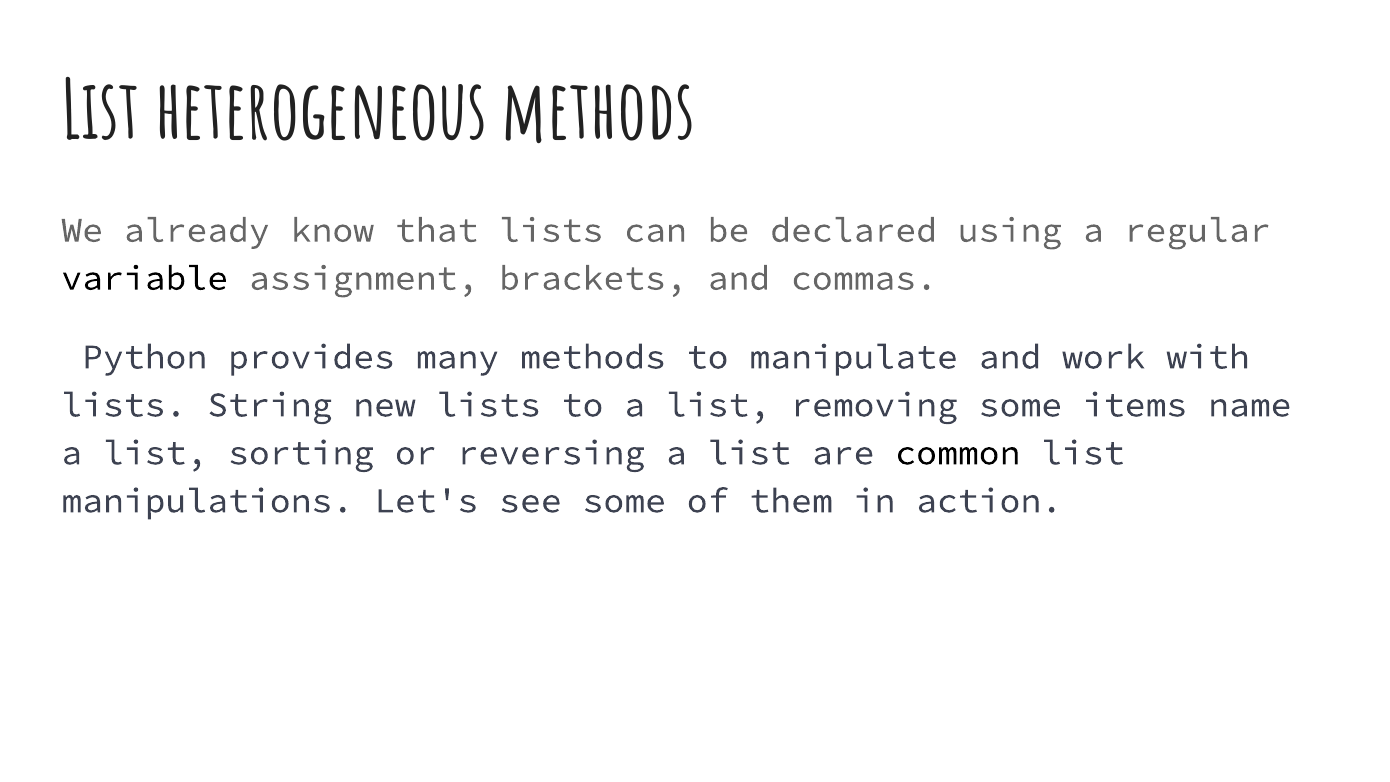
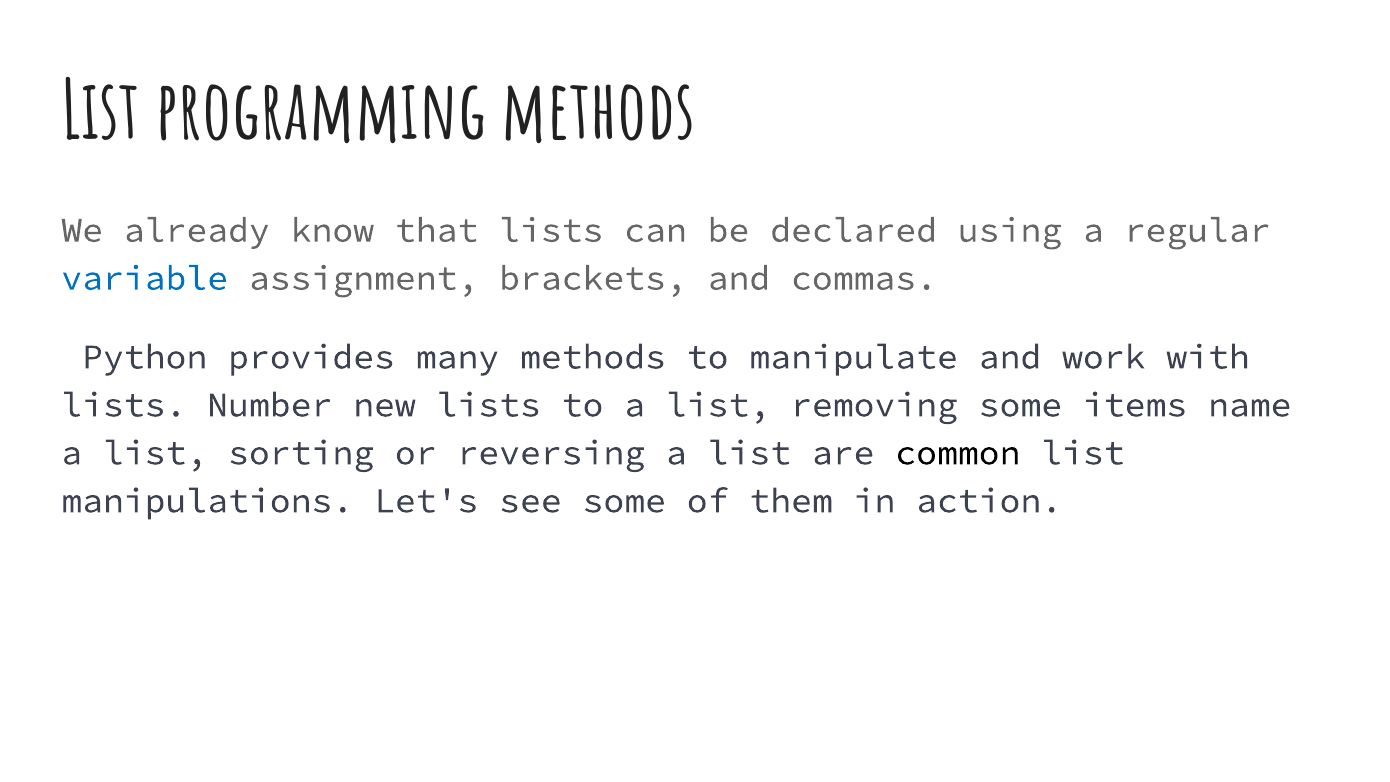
heterogeneous: heterogeneous -> programming
variable colour: black -> blue
String: String -> Number
